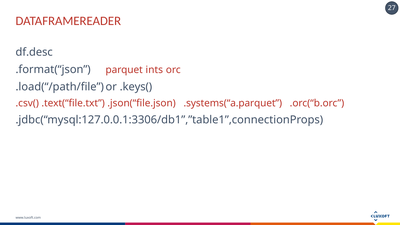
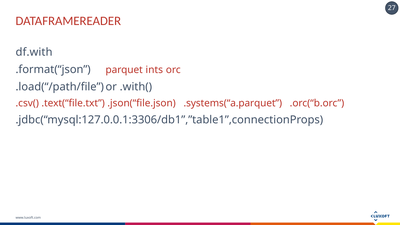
df.desc: df.desc -> df.with
.keys(: .keys( -> .with(
